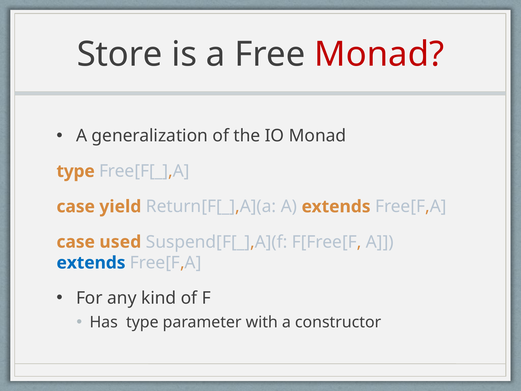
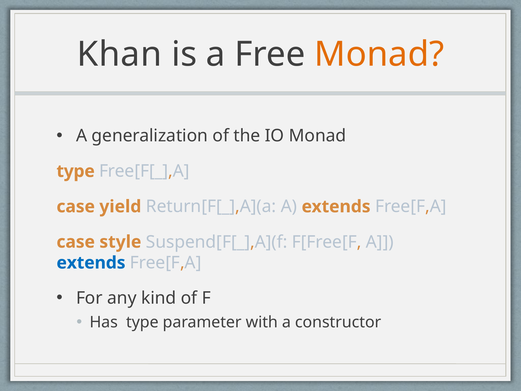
Store: Store -> Khan
Monad at (379, 54) colour: red -> orange
used: used -> style
